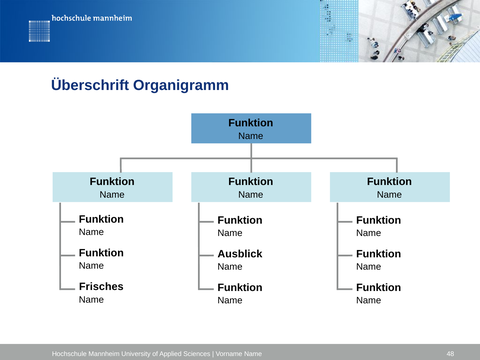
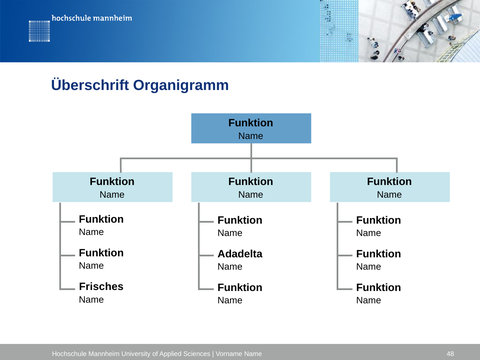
Ausblick: Ausblick -> Adadelta
